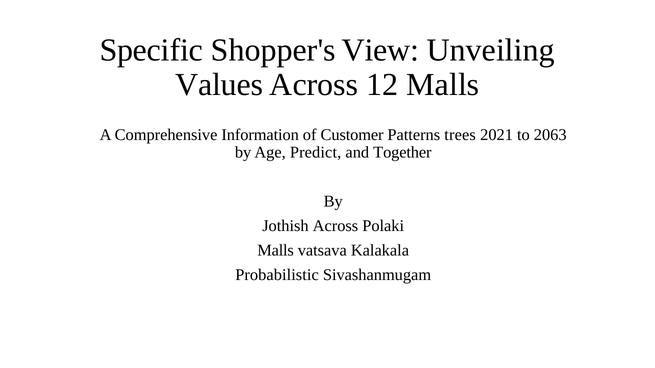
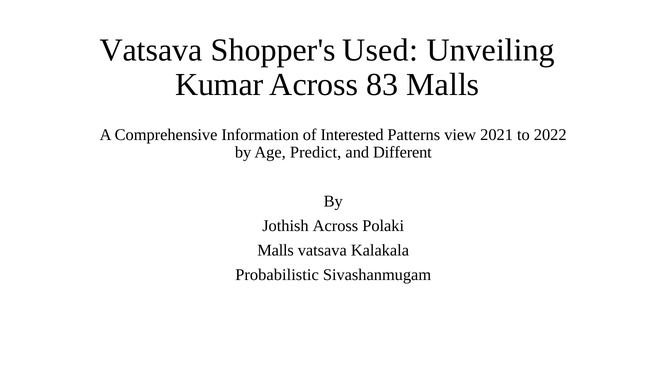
Specific at (151, 50): Specific -> Vatsava
View: View -> Used
Values: Values -> Kumar
12: 12 -> 83
Customer: Customer -> Interested
trees: trees -> view
2063: 2063 -> 2022
Together: Together -> Different
